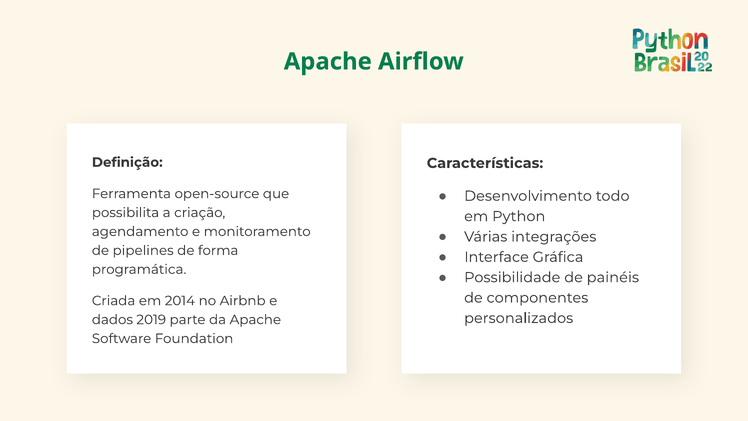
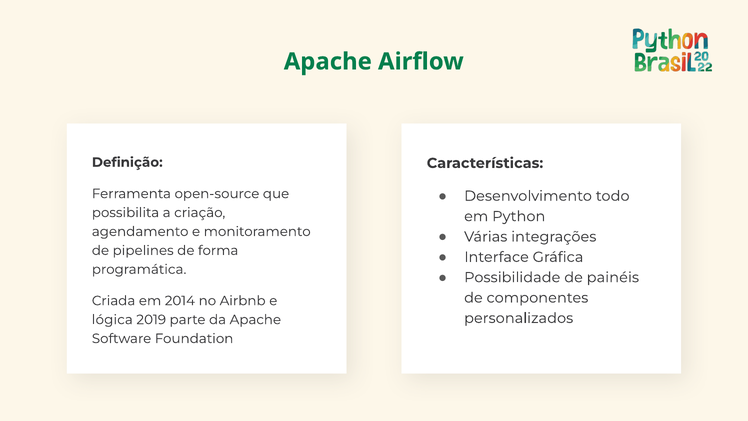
dados: dados -> lógica
